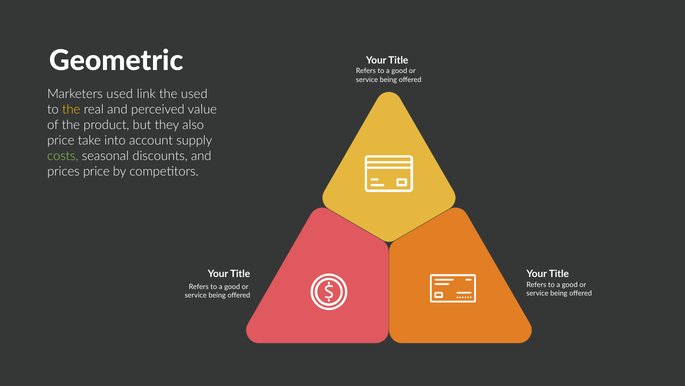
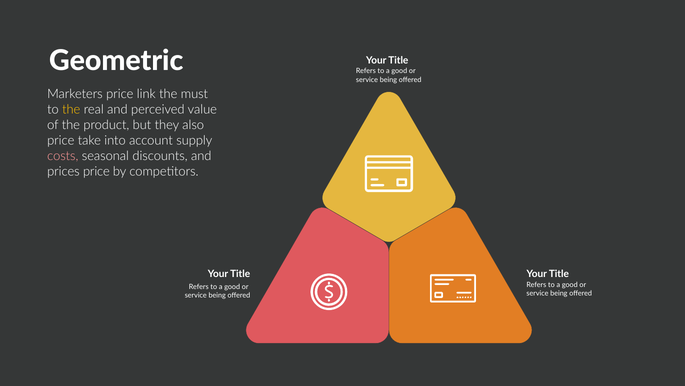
Marketers used: used -> price
the used: used -> must
costs colour: light green -> pink
